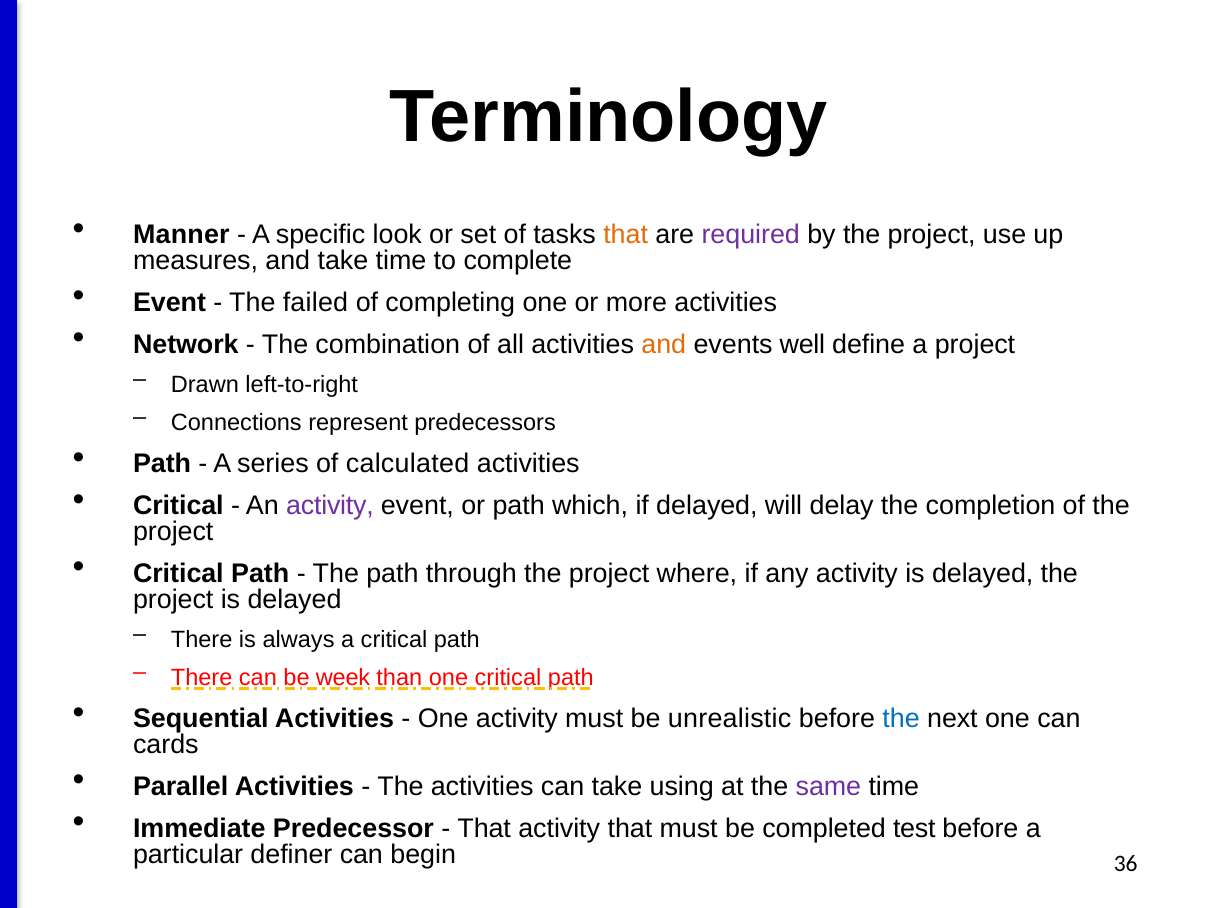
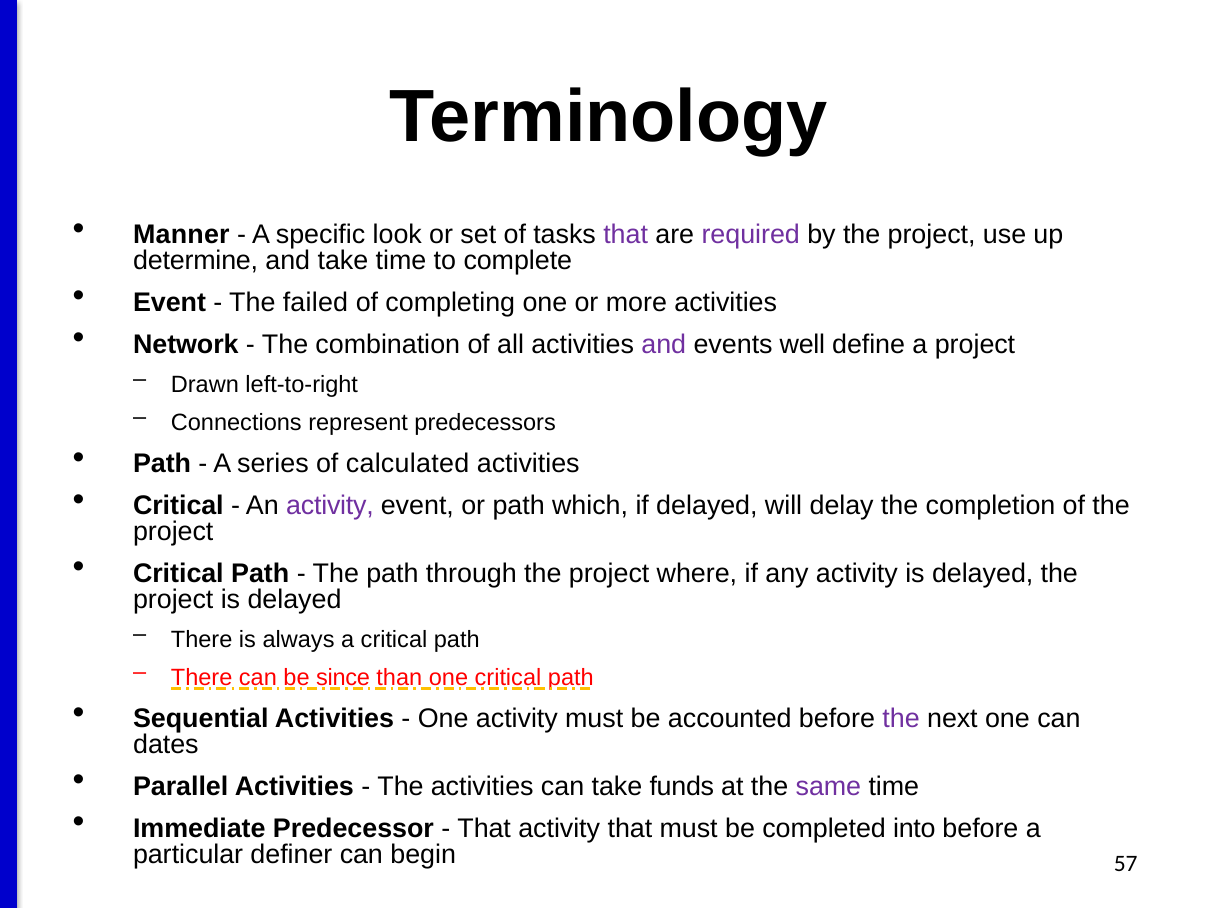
that at (626, 235) colour: orange -> purple
measures: measures -> determine
and at (664, 344) colour: orange -> purple
week: week -> since
unrealistic: unrealistic -> accounted
the at (901, 718) colour: blue -> purple
cards: cards -> dates
using: using -> funds
test: test -> into
36: 36 -> 57
